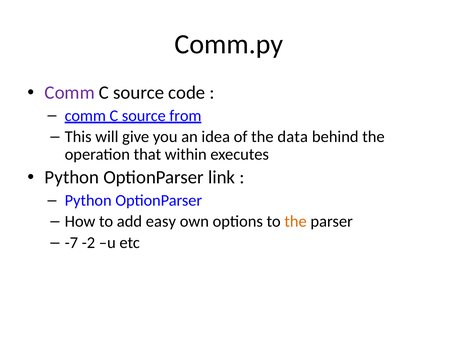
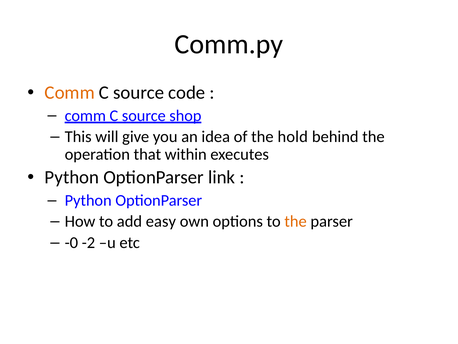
Comm at (70, 92) colour: purple -> orange
from: from -> shop
data: data -> hold
-7: -7 -> -0
